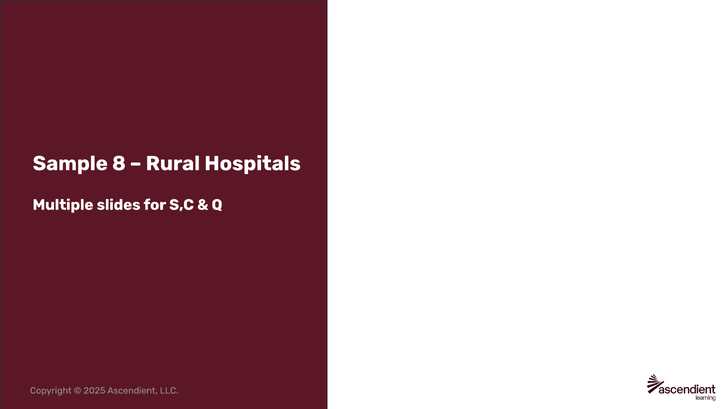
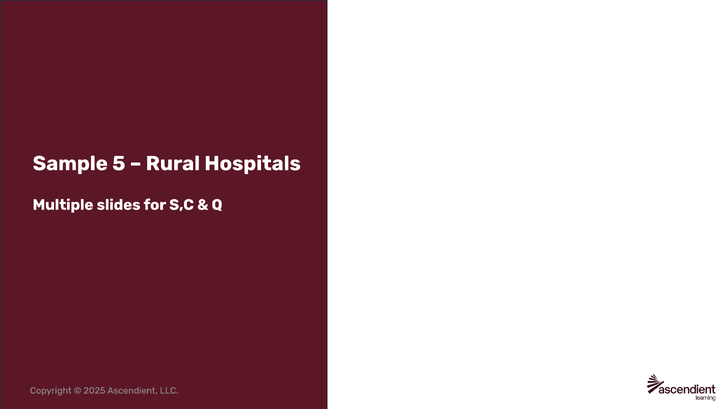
8: 8 -> 5
